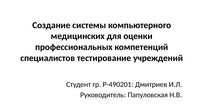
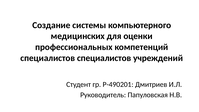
специалистов тестирование: тестирование -> специалистов
